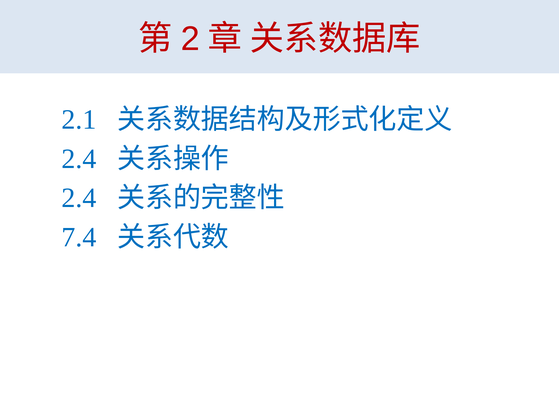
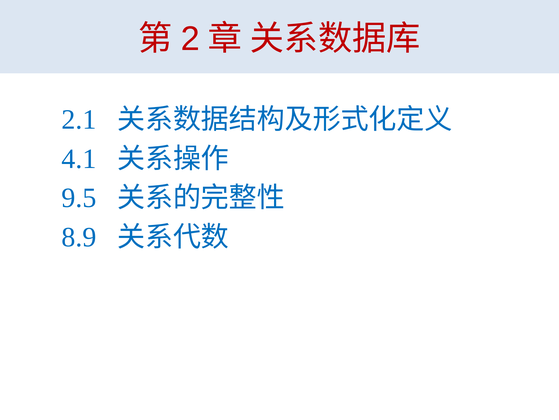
2.4 at (79, 158): 2.4 -> 4.1
2.4 at (79, 198): 2.4 -> 9.5
7.4: 7.4 -> 8.9
